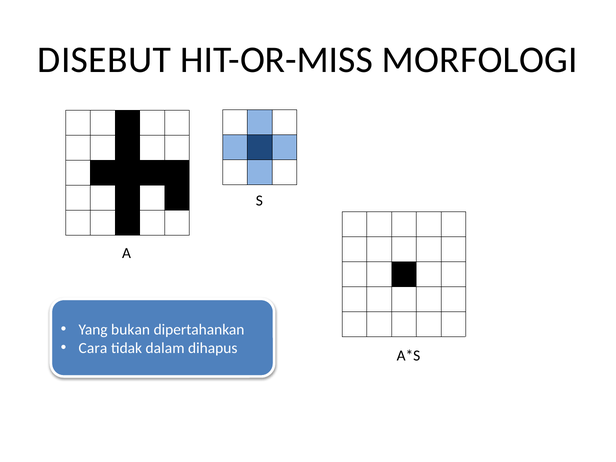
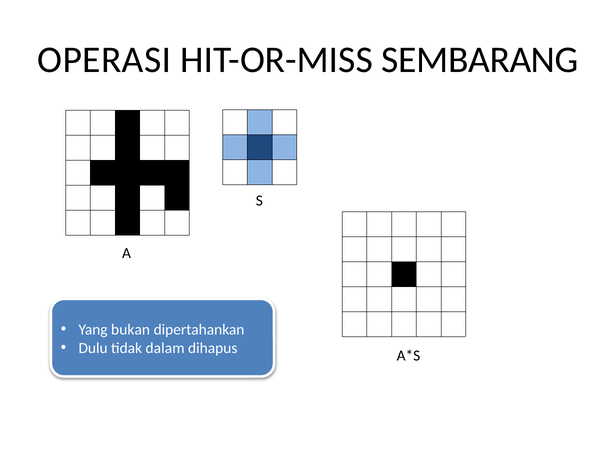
DISEBUT: DISEBUT -> OPERASI
MORFOLOGI: MORFOLOGI -> SEMBARANG
Cara: Cara -> Dulu
